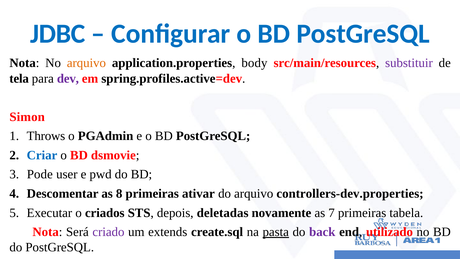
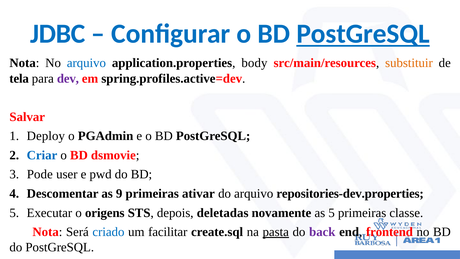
PostGreSQL at (363, 34) underline: none -> present
arquivo at (86, 63) colour: orange -> blue
substituir colour: purple -> orange
Simon: Simon -> Salvar
Throws: Throws -> Deploy
8: 8 -> 9
controllers-dev.properties: controllers-dev.properties -> repositories-dev.properties
criados: criados -> origens
as 7: 7 -> 5
tabela: tabela -> classe
criado colour: purple -> blue
extends: extends -> facilitar
utilizado: utilizado -> frontend
